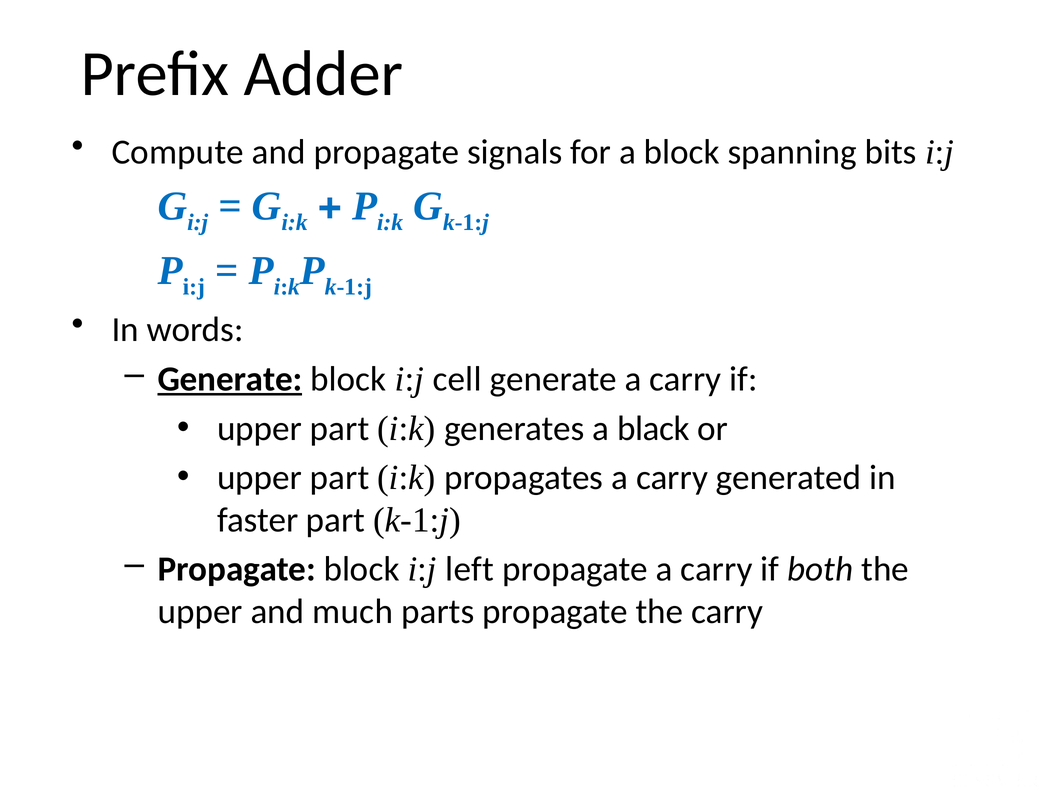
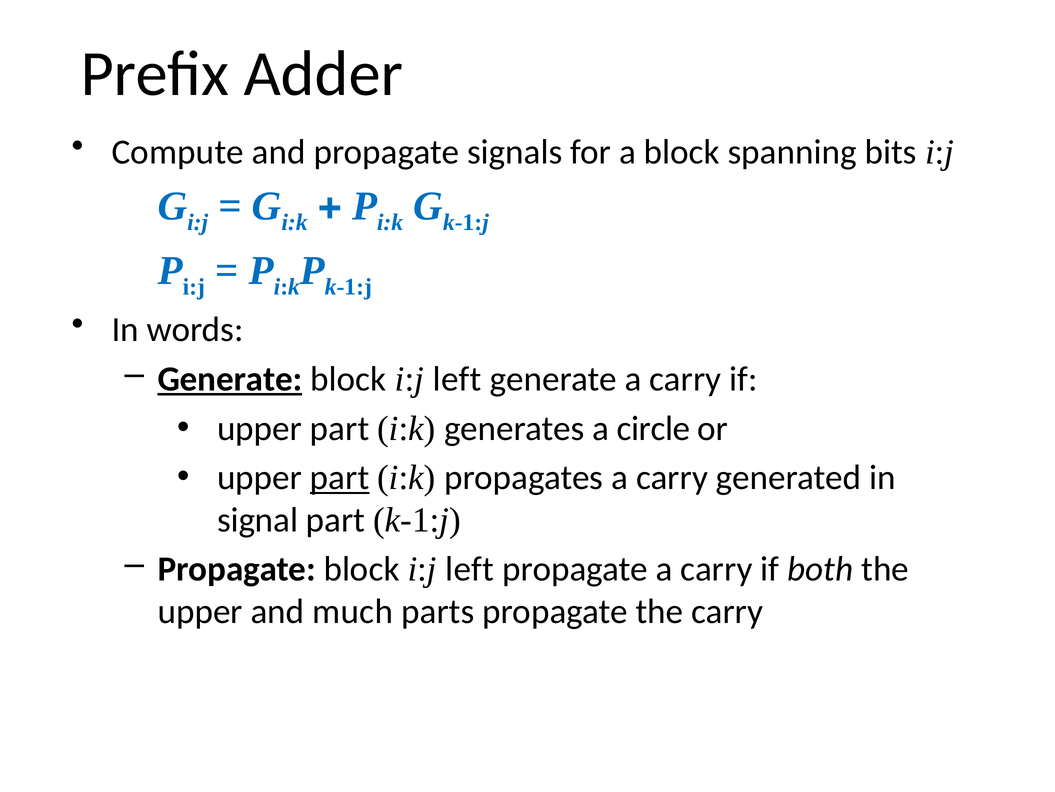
cell at (457, 379): cell -> left
black: black -> circle
part at (340, 477) underline: none -> present
faster: faster -> signal
